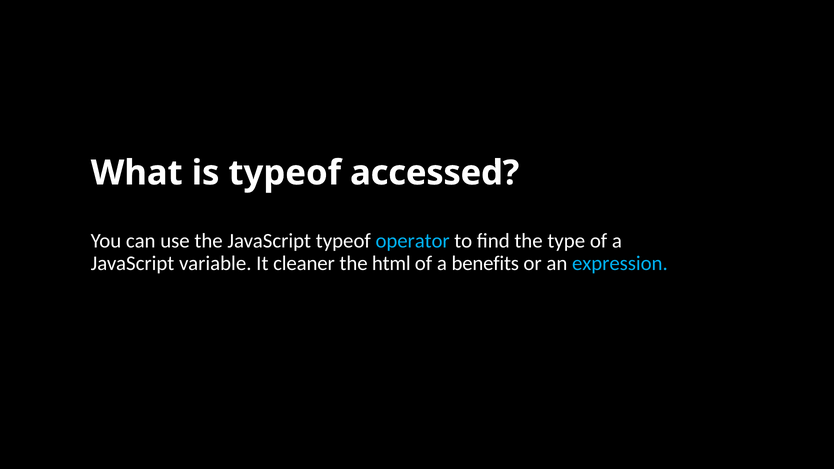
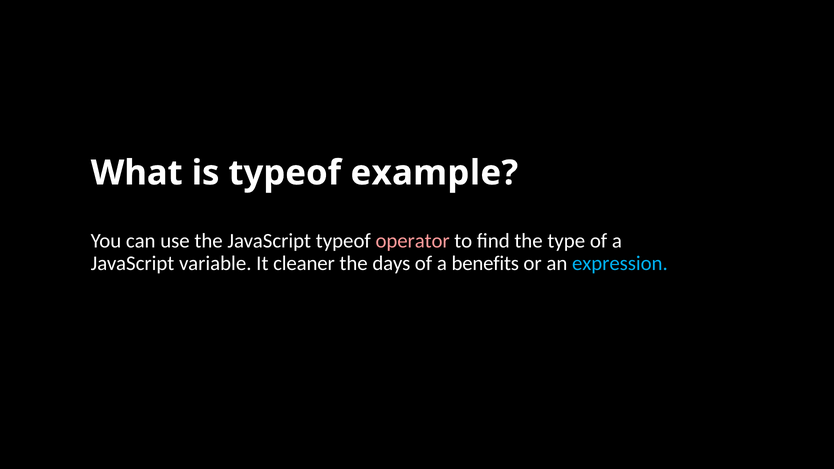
accessed: accessed -> example
operator colour: light blue -> pink
html: html -> days
